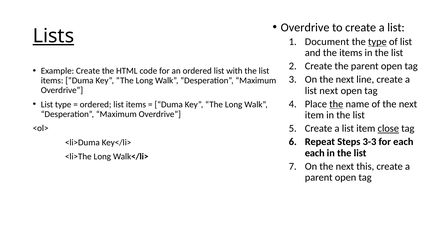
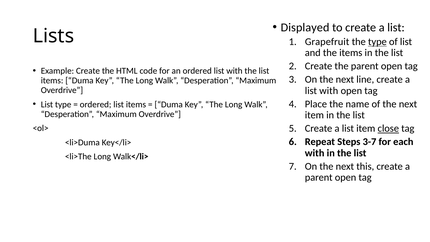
Overdrive at (305, 27): Overdrive -> Displayed
Lists underline: present -> none
Document: Document -> Grapefruit
next at (329, 91): next -> with
the at (336, 104) underline: present -> none
3-3: 3-3 -> 3-7
each at (315, 153): each -> with
